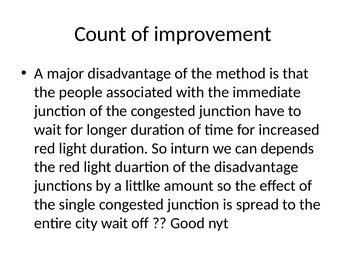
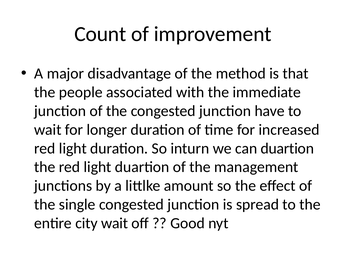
can depends: depends -> duartion
the disadvantage: disadvantage -> management
